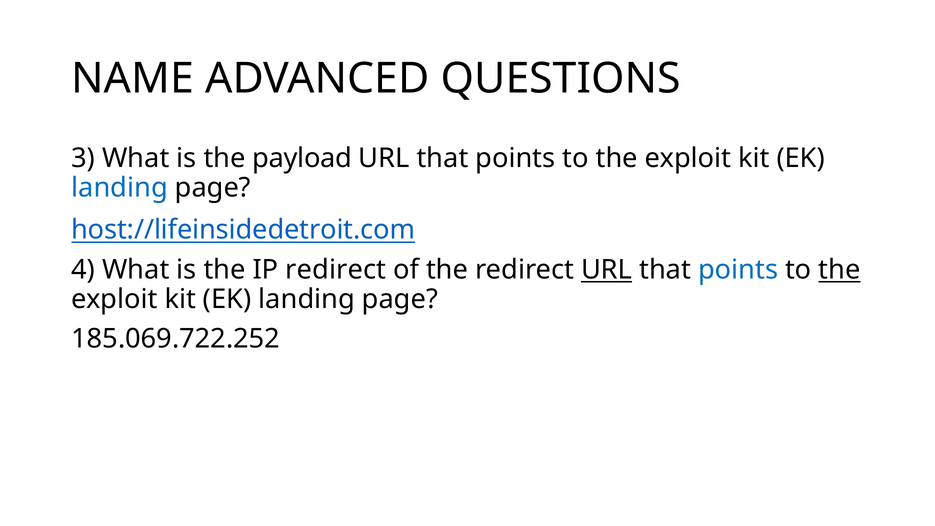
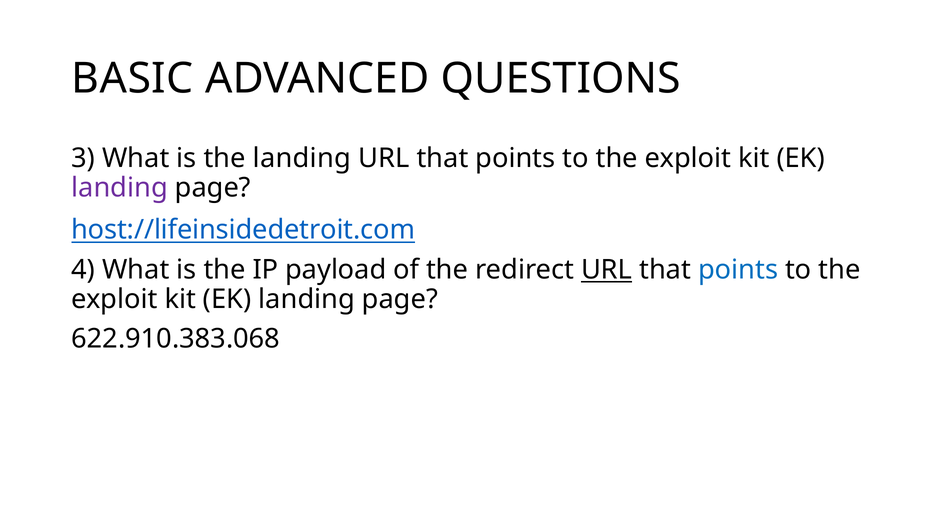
NAME: NAME -> BASIC
the payload: payload -> landing
landing at (120, 188) colour: blue -> purple
IP redirect: redirect -> payload
the at (839, 270) underline: present -> none
185.069.722.252: 185.069.722.252 -> 622.910.383.068
